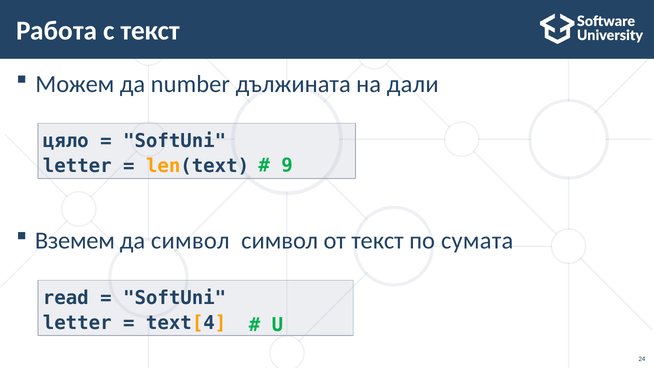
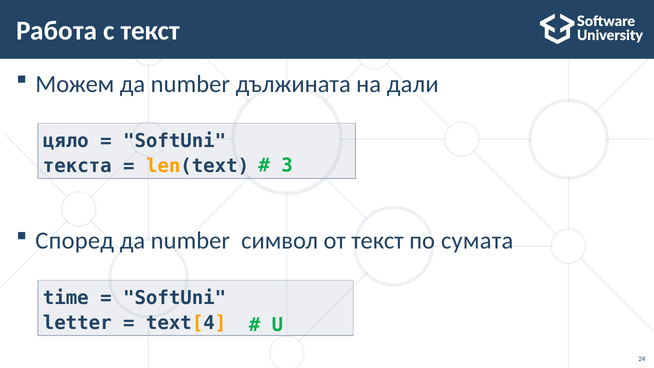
9: 9 -> 3
letter at (77, 166): letter -> текста
Вземем: Вземем -> Според
символ at (190, 240): символ -> number
read: read -> time
